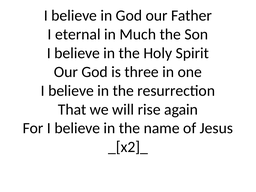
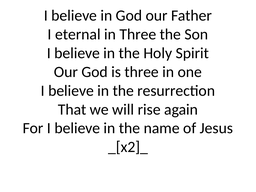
in Much: Much -> Three
